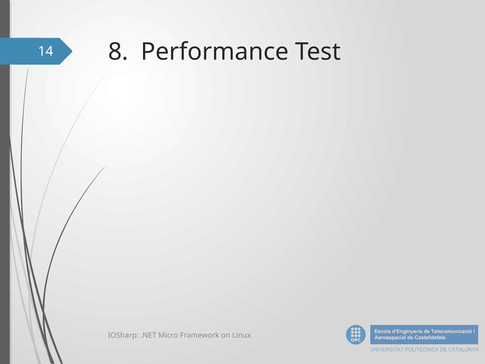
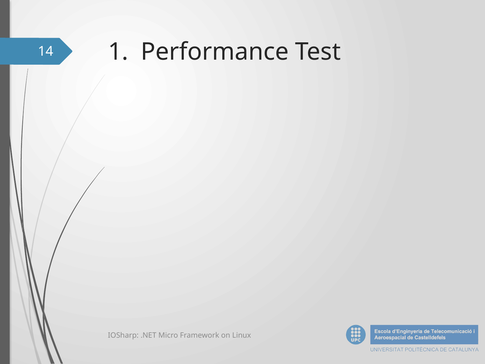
8: 8 -> 1
